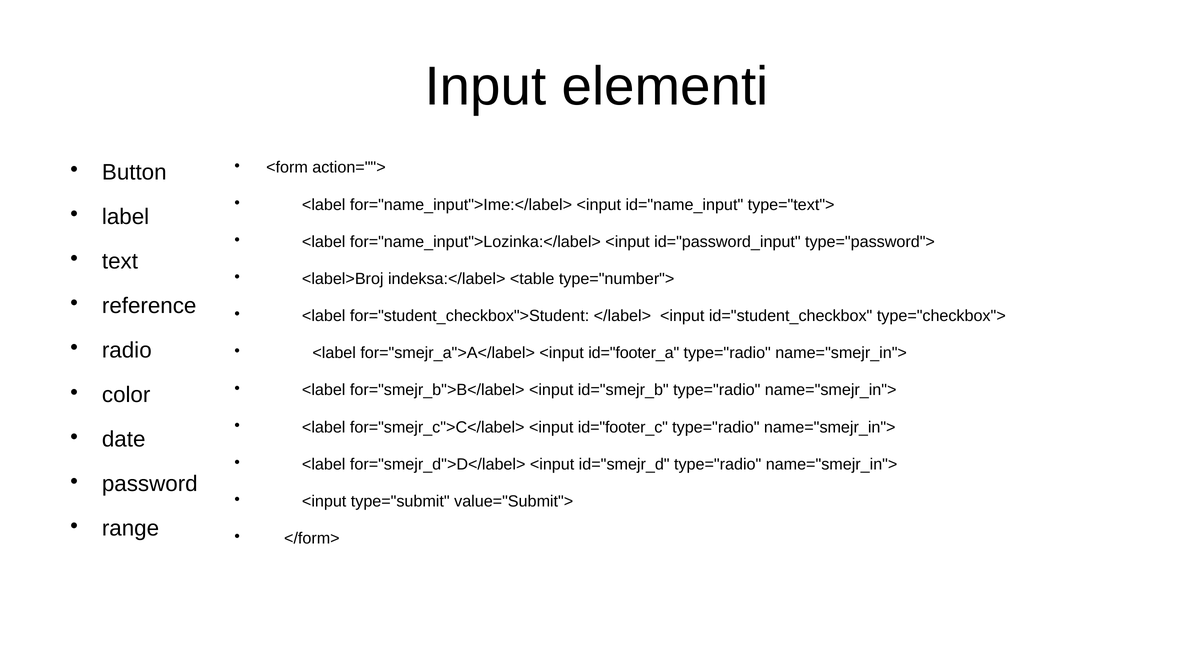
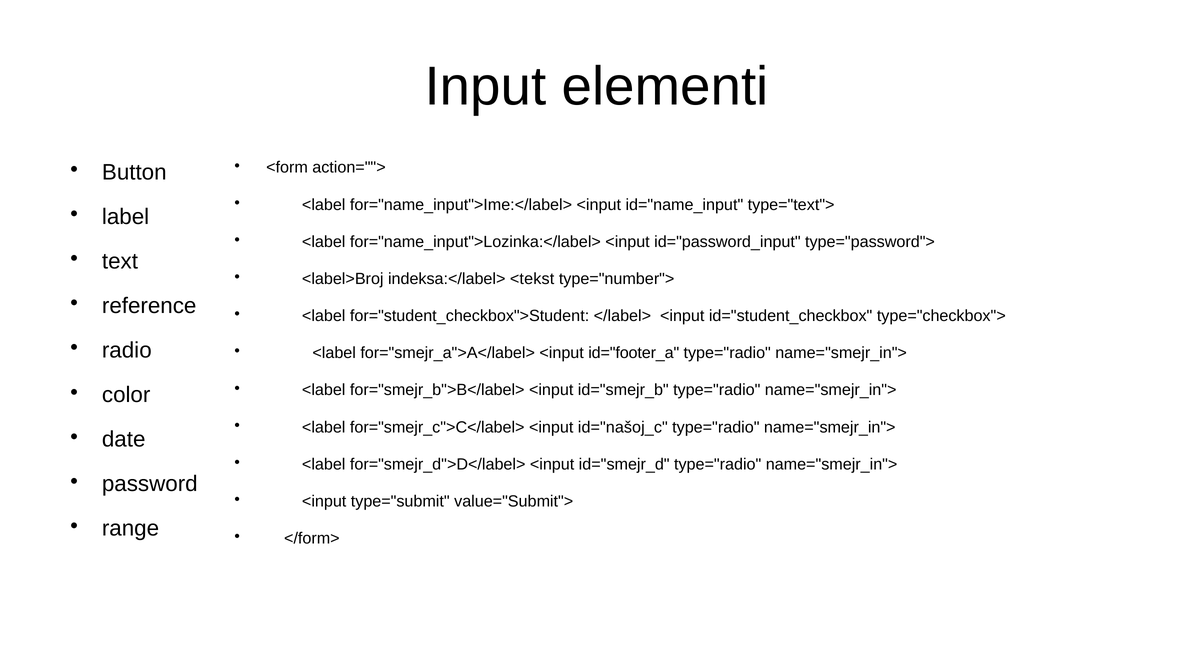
<table: <table -> <tekst
id="footer_c: id="footer_c -> id="našoj_c
